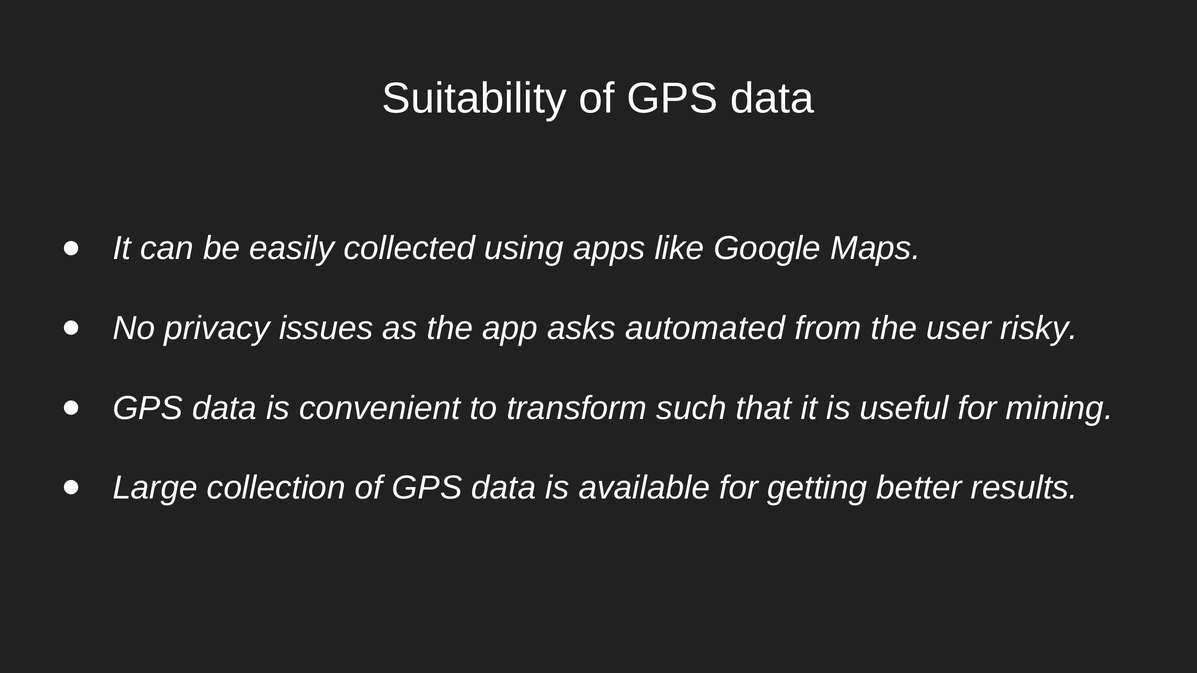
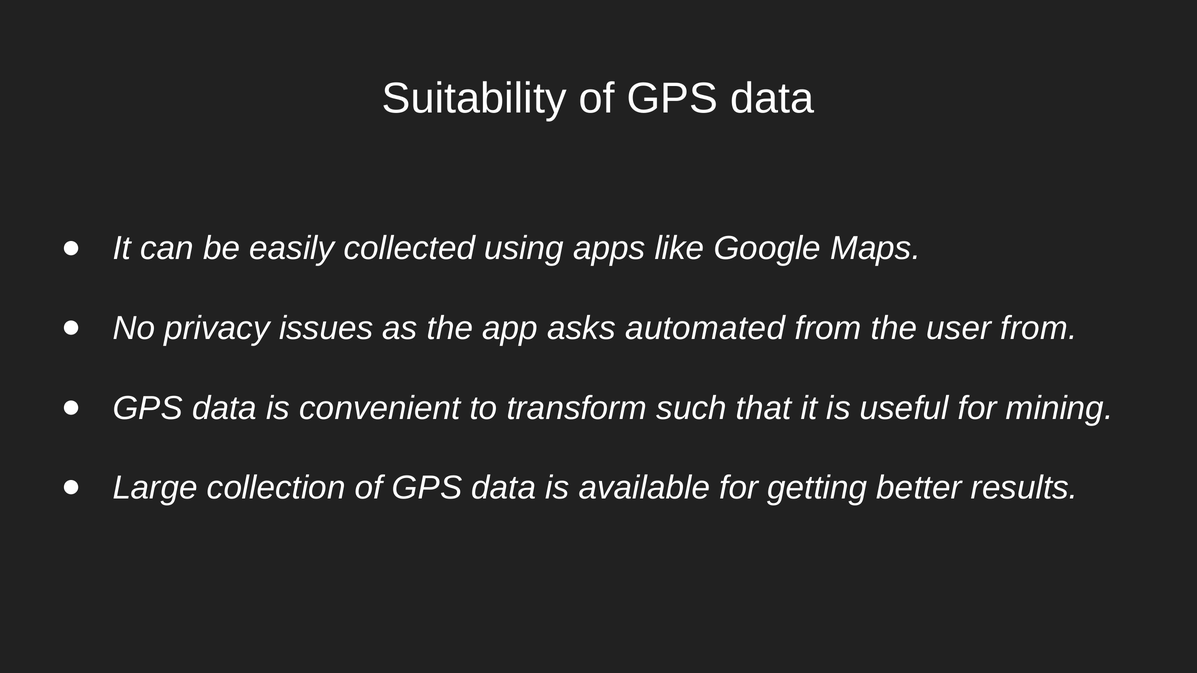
user risky: risky -> from
